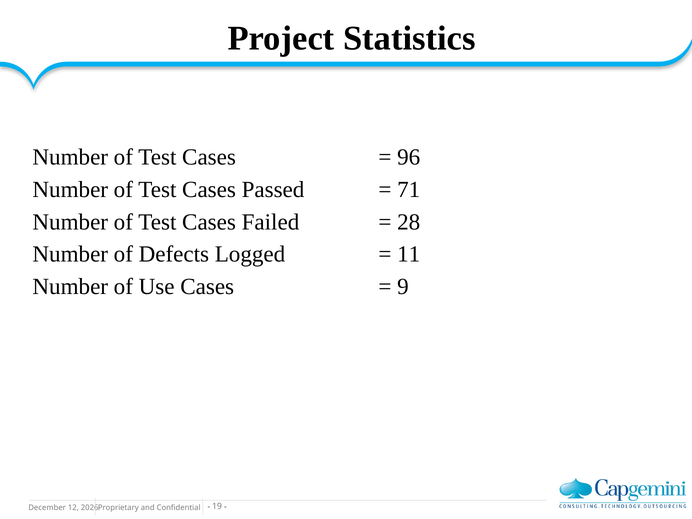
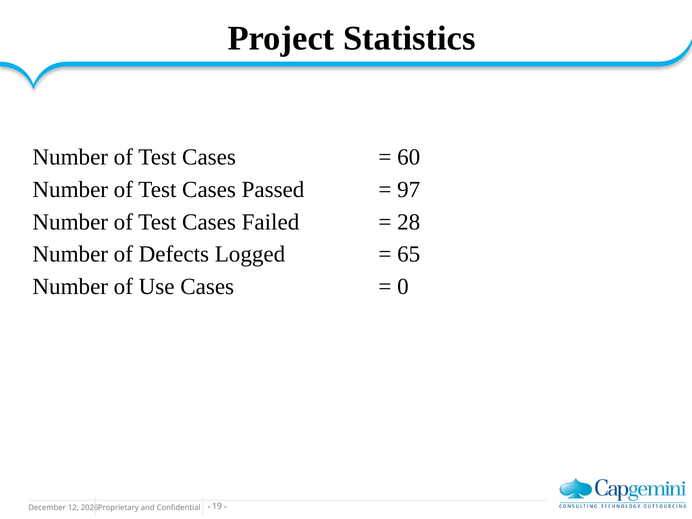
96: 96 -> 60
71: 71 -> 97
11: 11 -> 65
9: 9 -> 0
